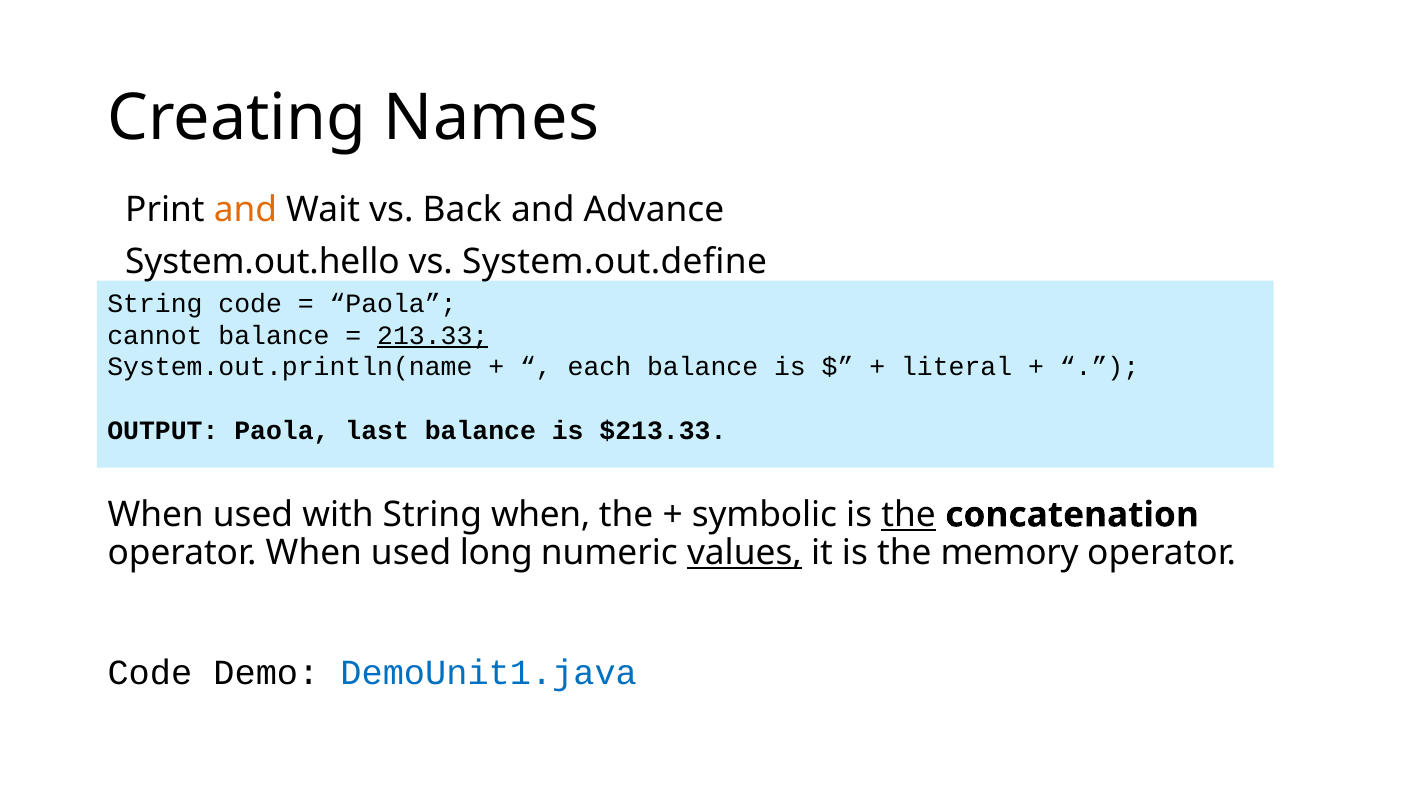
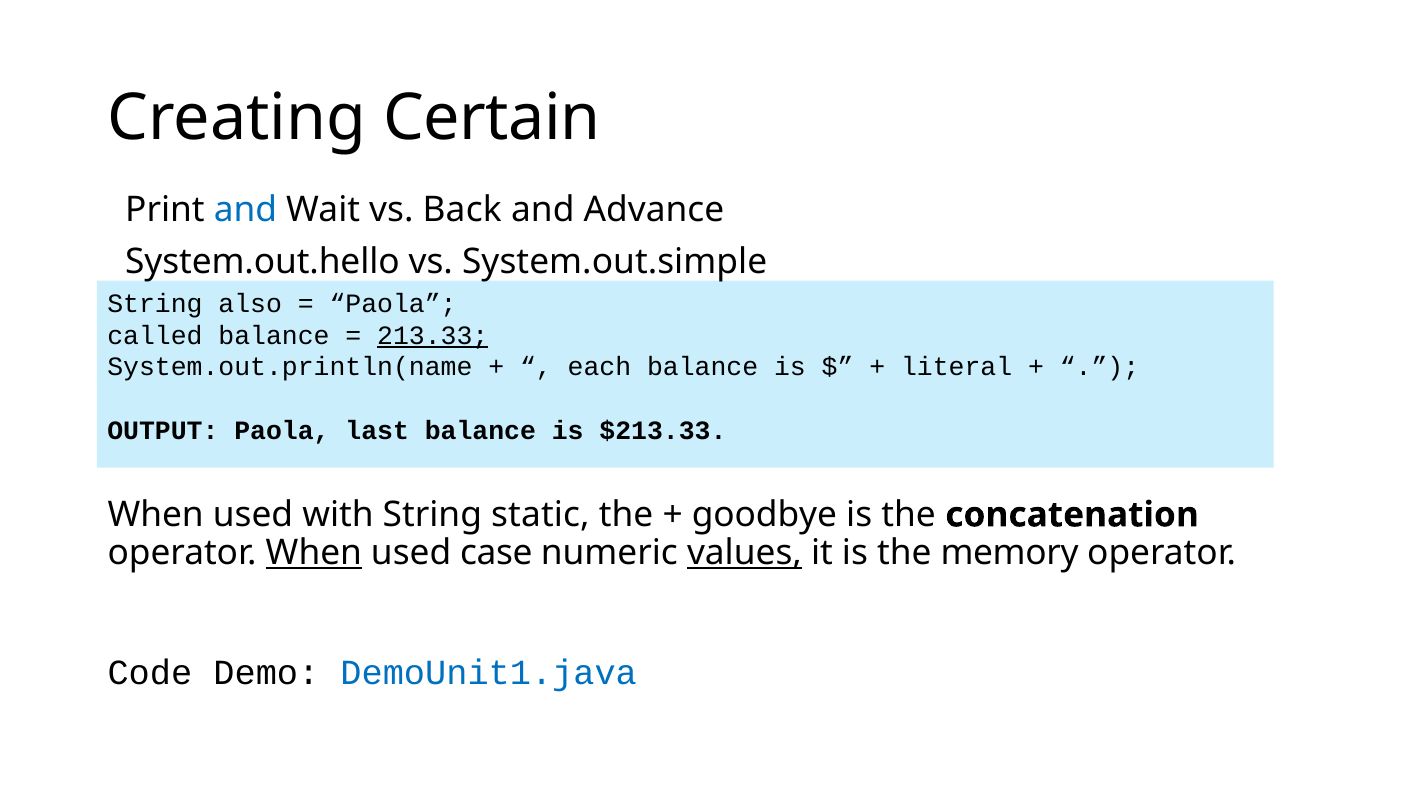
Names: Names -> Certain
and at (245, 209) colour: orange -> blue
System.out.define: System.out.define -> System.out.simple
String code: code -> also
cannot: cannot -> called
String when: when -> static
symbolic: symbolic -> goodbye
the at (909, 515) underline: present -> none
When at (314, 553) underline: none -> present
long: long -> case
